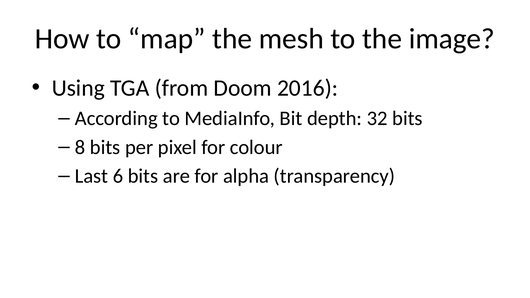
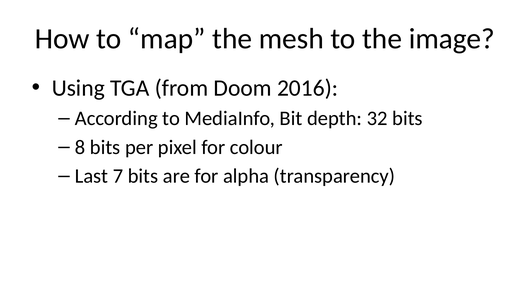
6: 6 -> 7
